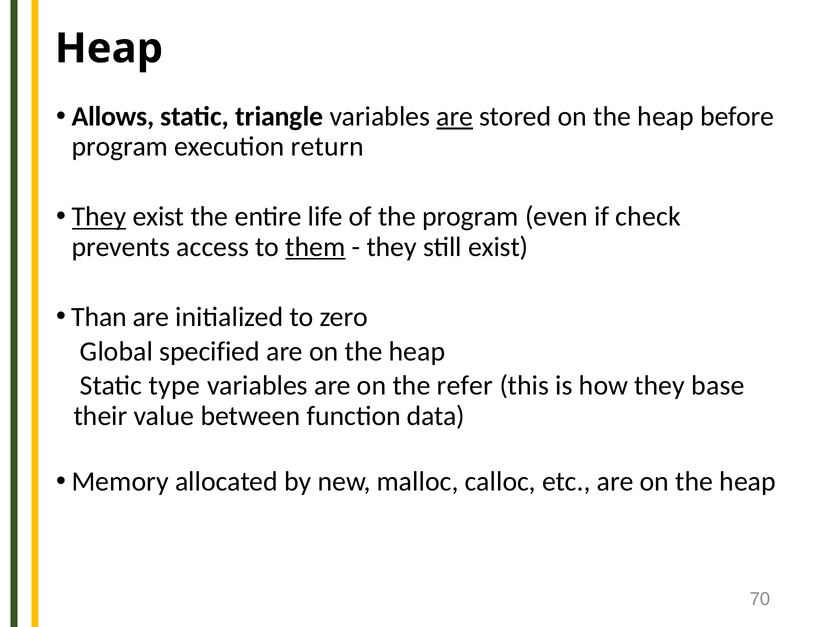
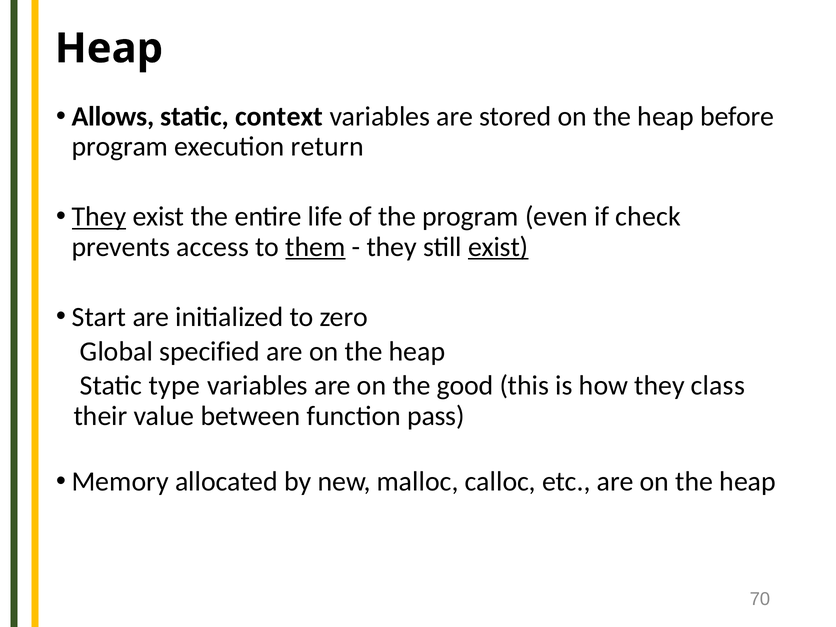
triangle: triangle -> context
are at (455, 117) underline: present -> none
exist at (498, 247) underline: none -> present
Than: Than -> Start
refer: refer -> good
base: base -> class
data: data -> pass
